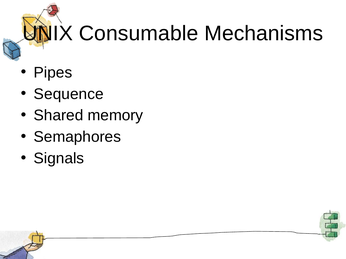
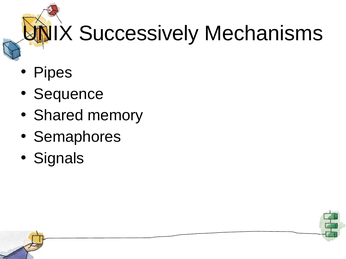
Consumable: Consumable -> Successively
